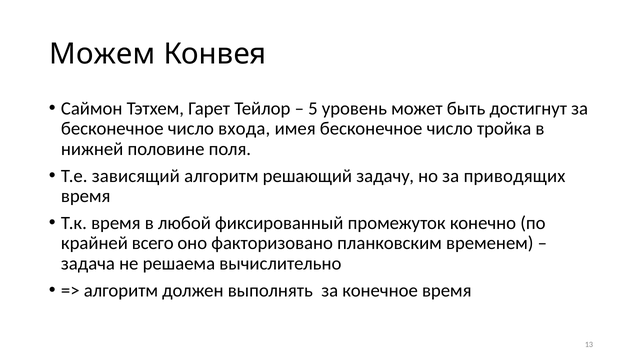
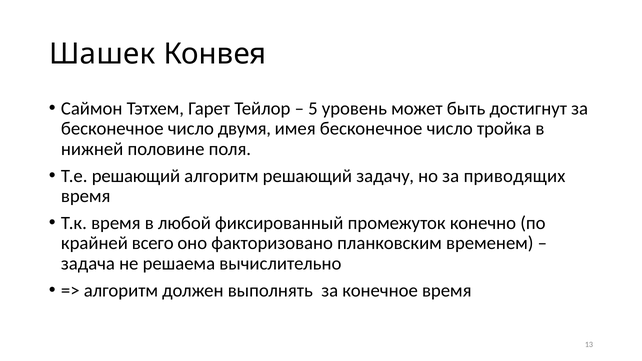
Можем: Можем -> Шашек
входа: входа -> двумя
Т.е зависящий: зависящий -> решающий
